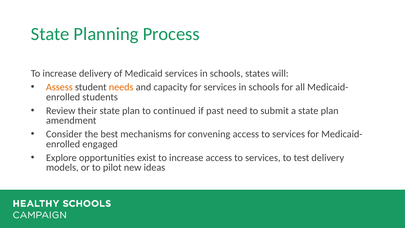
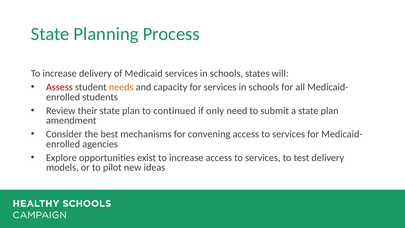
Assess colour: orange -> red
past: past -> only
engaged: engaged -> agencies
